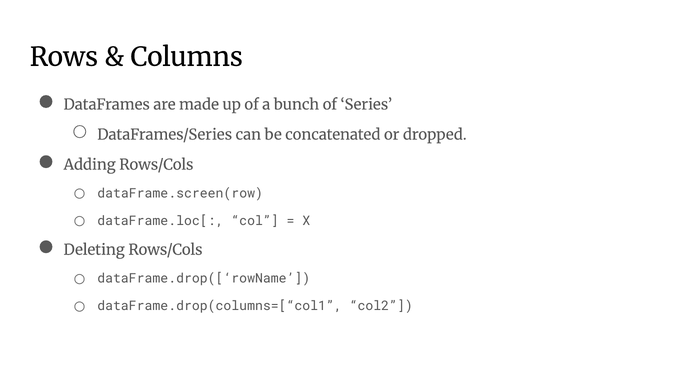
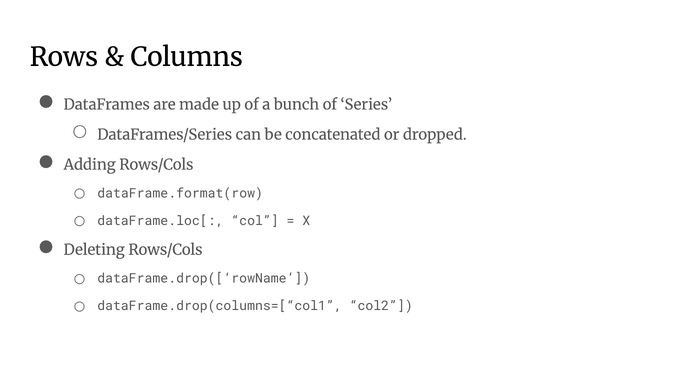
dataFrame.screen(row: dataFrame.screen(row -> dataFrame.format(row
